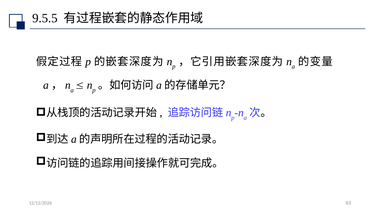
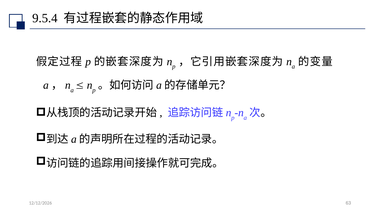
9.5.5: 9.5.5 -> 9.5.4
